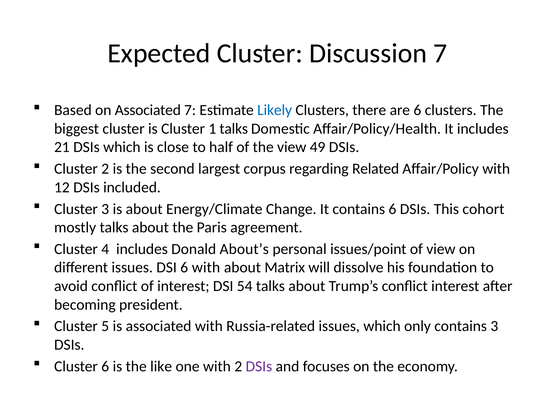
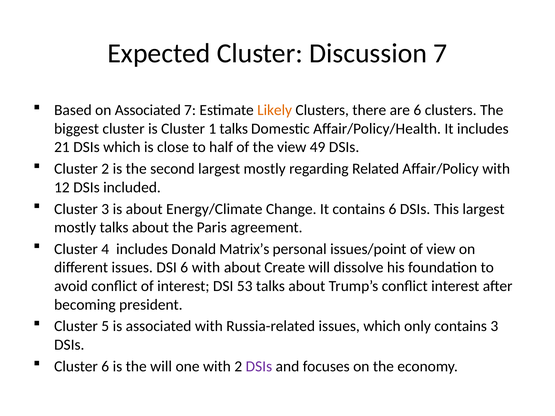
Likely colour: blue -> orange
second largest corpus: corpus -> mostly
This cohort: cohort -> largest
About’s: About’s -> Matrix’s
Matrix: Matrix -> Create
54: 54 -> 53
the like: like -> will
